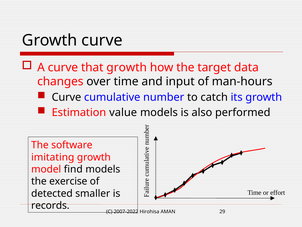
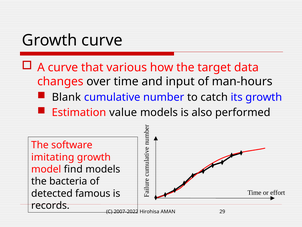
that growth: growth -> various
Curve at (66, 97): Curve -> Blank
exercise: exercise -> bacteria
smaller: smaller -> famous
